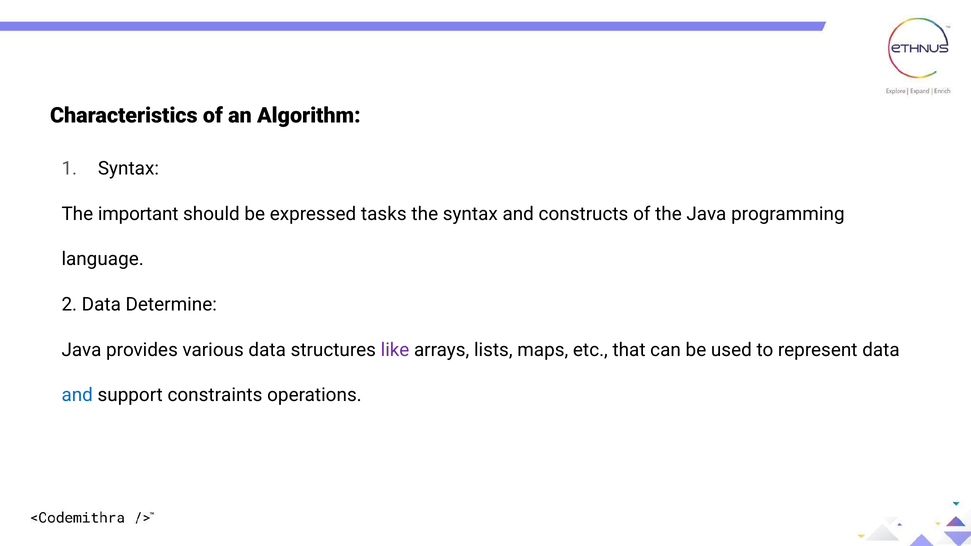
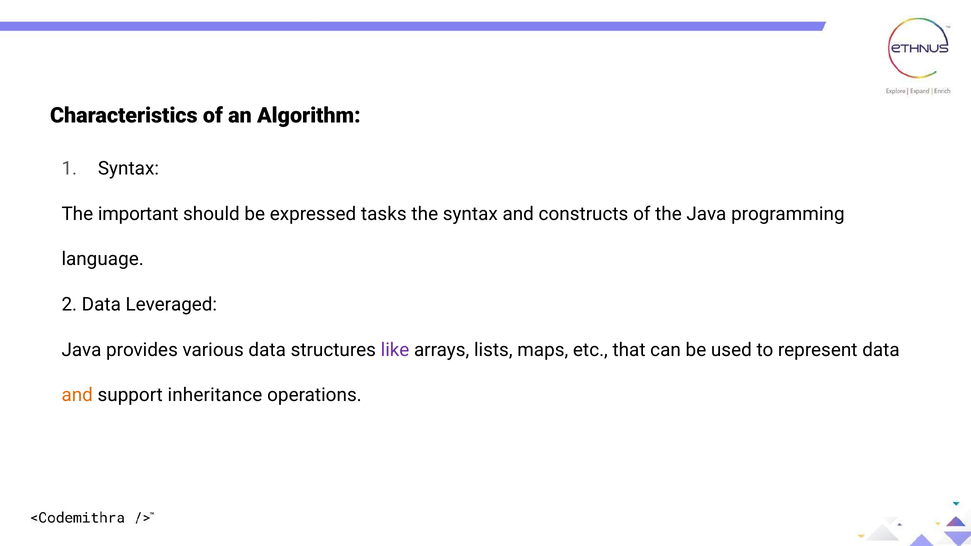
Determine: Determine -> Leveraged
and at (77, 395) colour: blue -> orange
constraints: constraints -> inheritance
